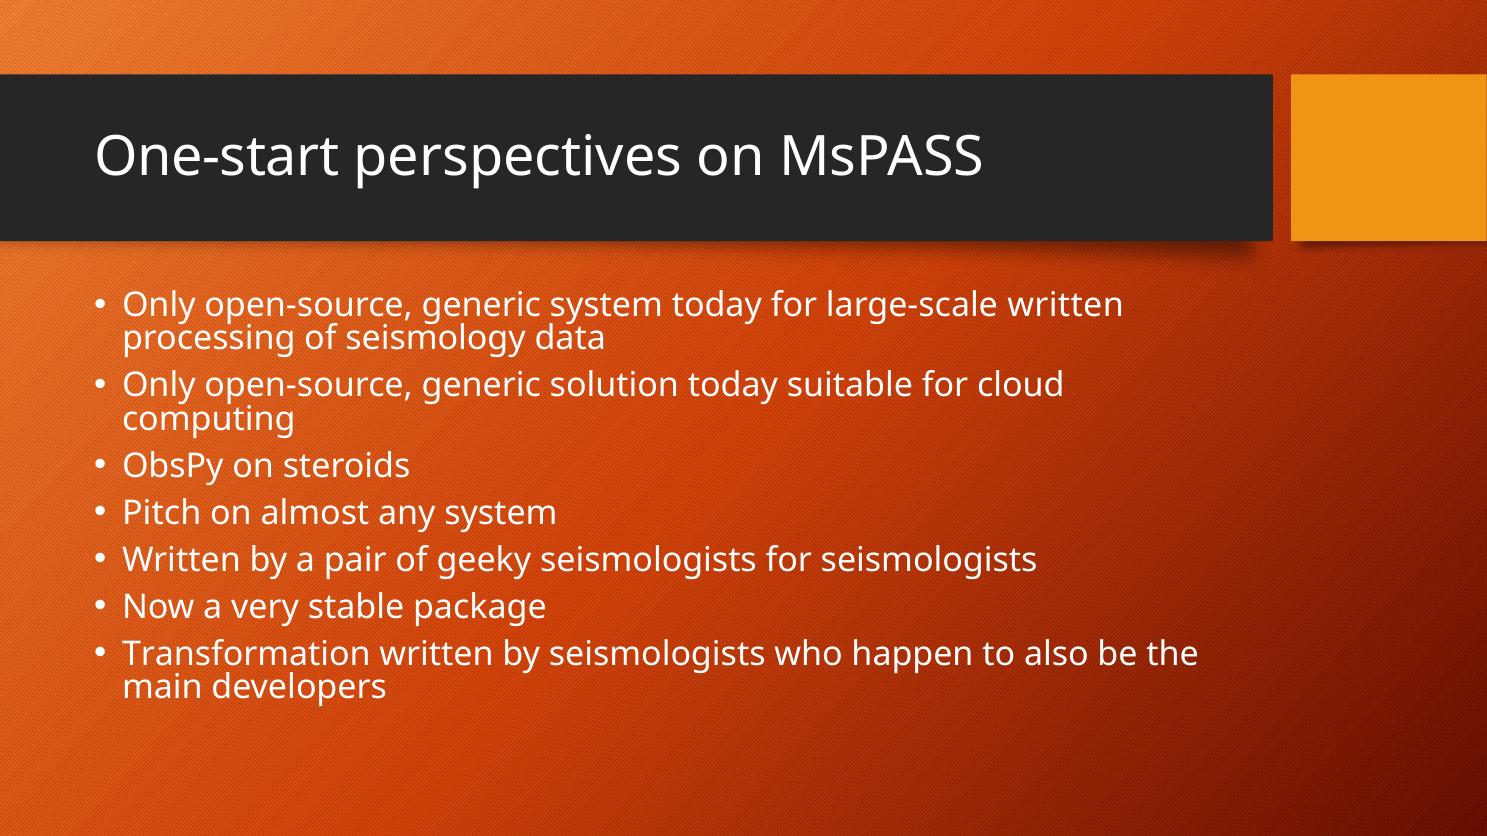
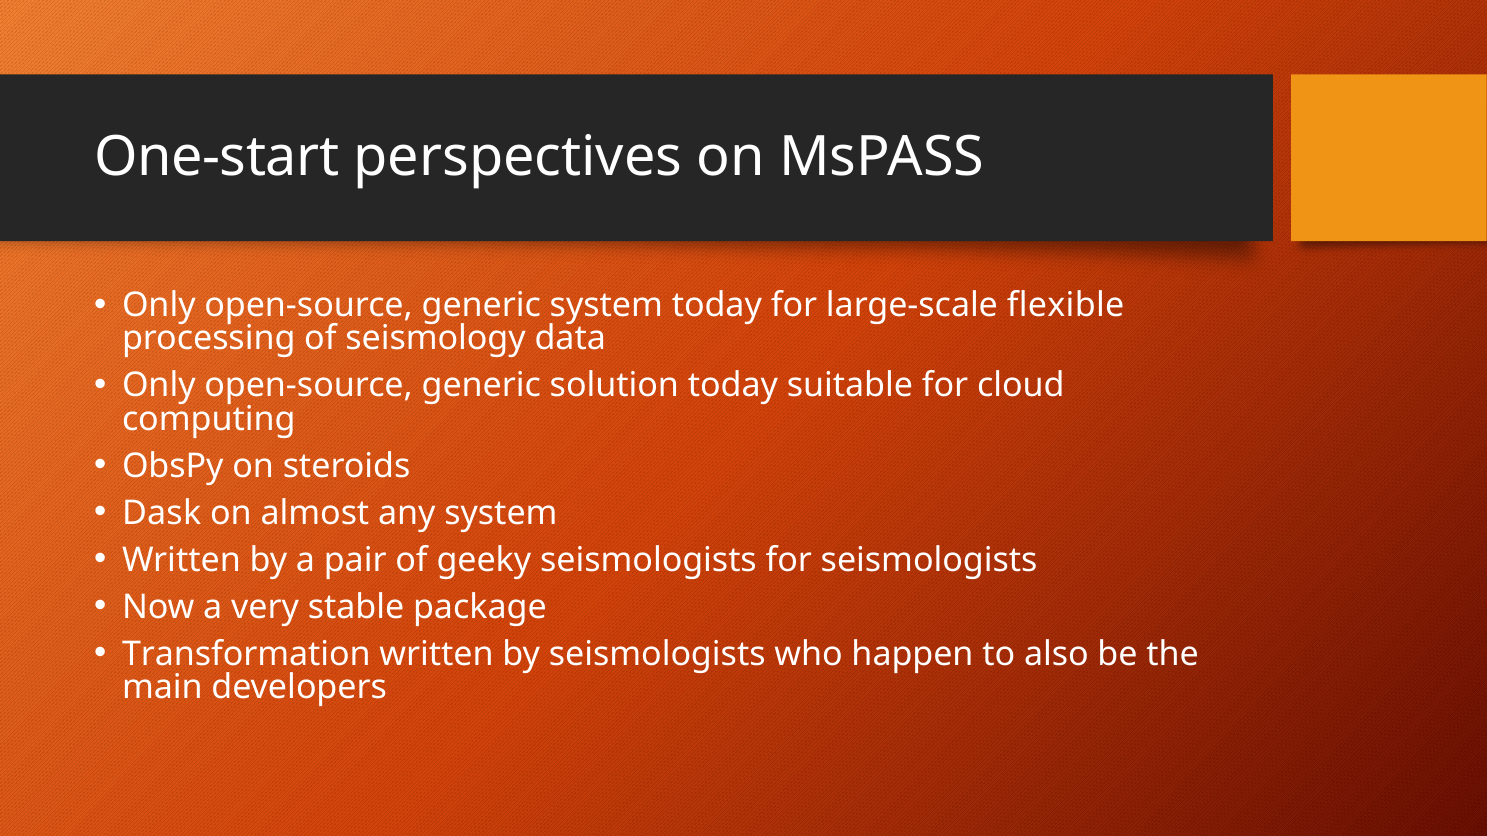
large-scale written: written -> flexible
Pitch: Pitch -> Dask
